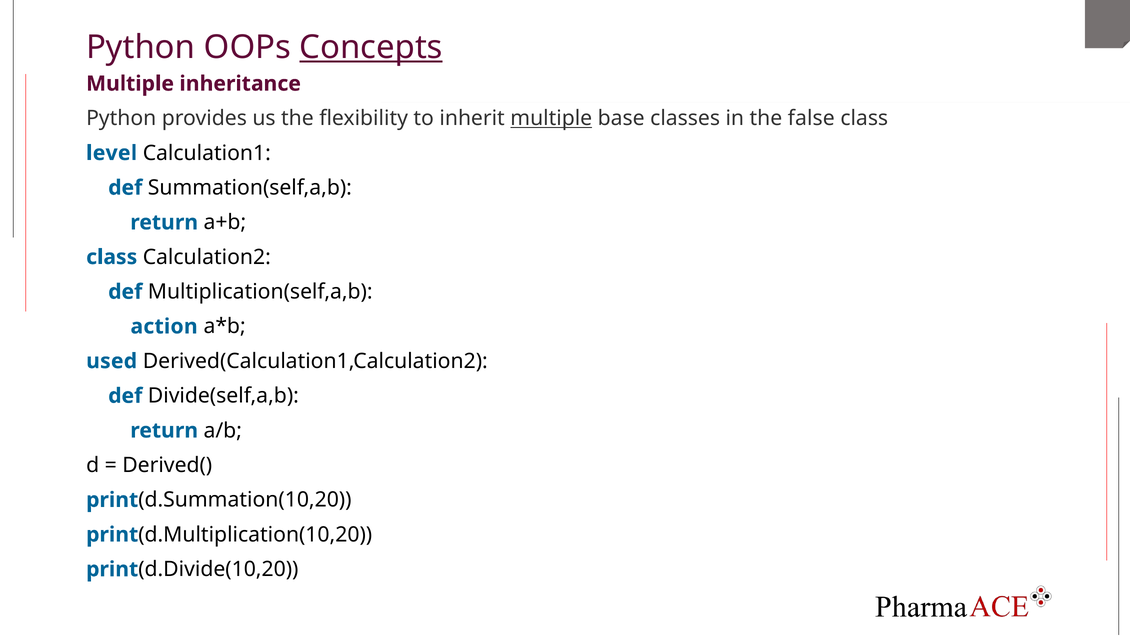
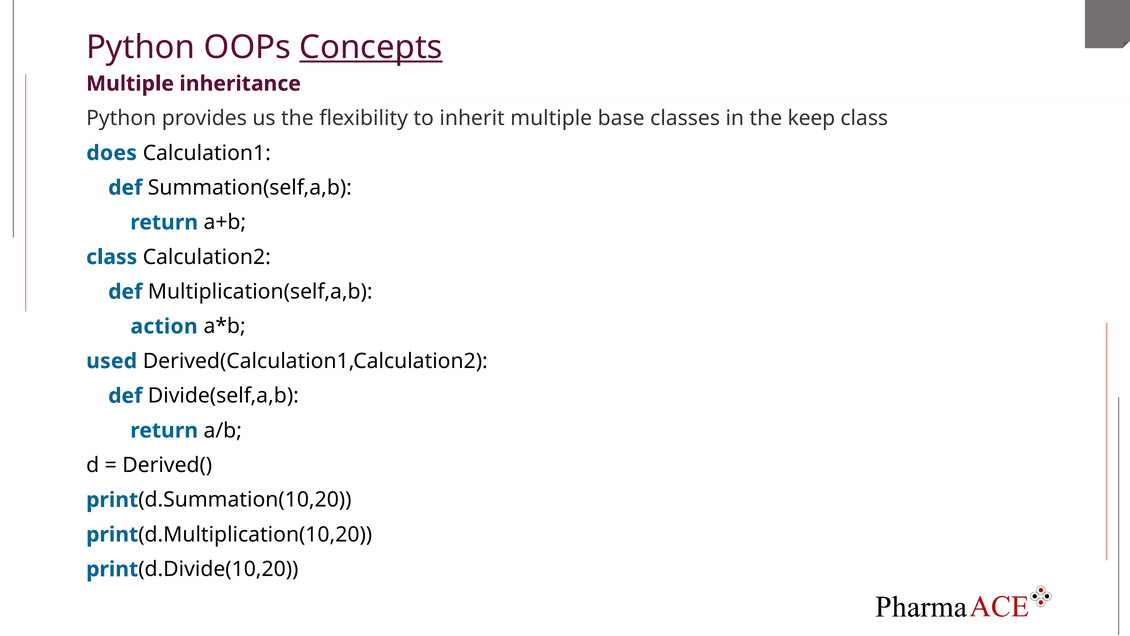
multiple at (551, 118) underline: present -> none
false: false -> keep
level: level -> does
